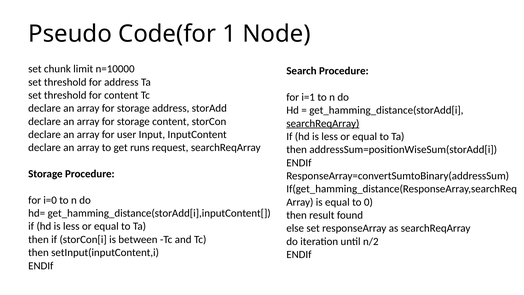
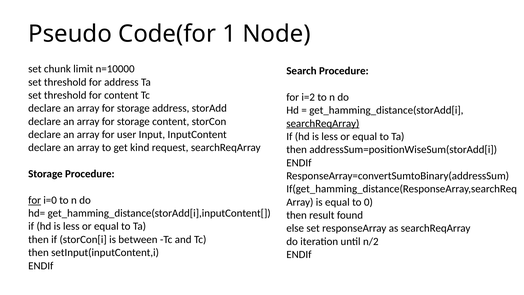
i=1: i=1 -> i=2
runs: runs -> kind
for at (35, 200) underline: none -> present
